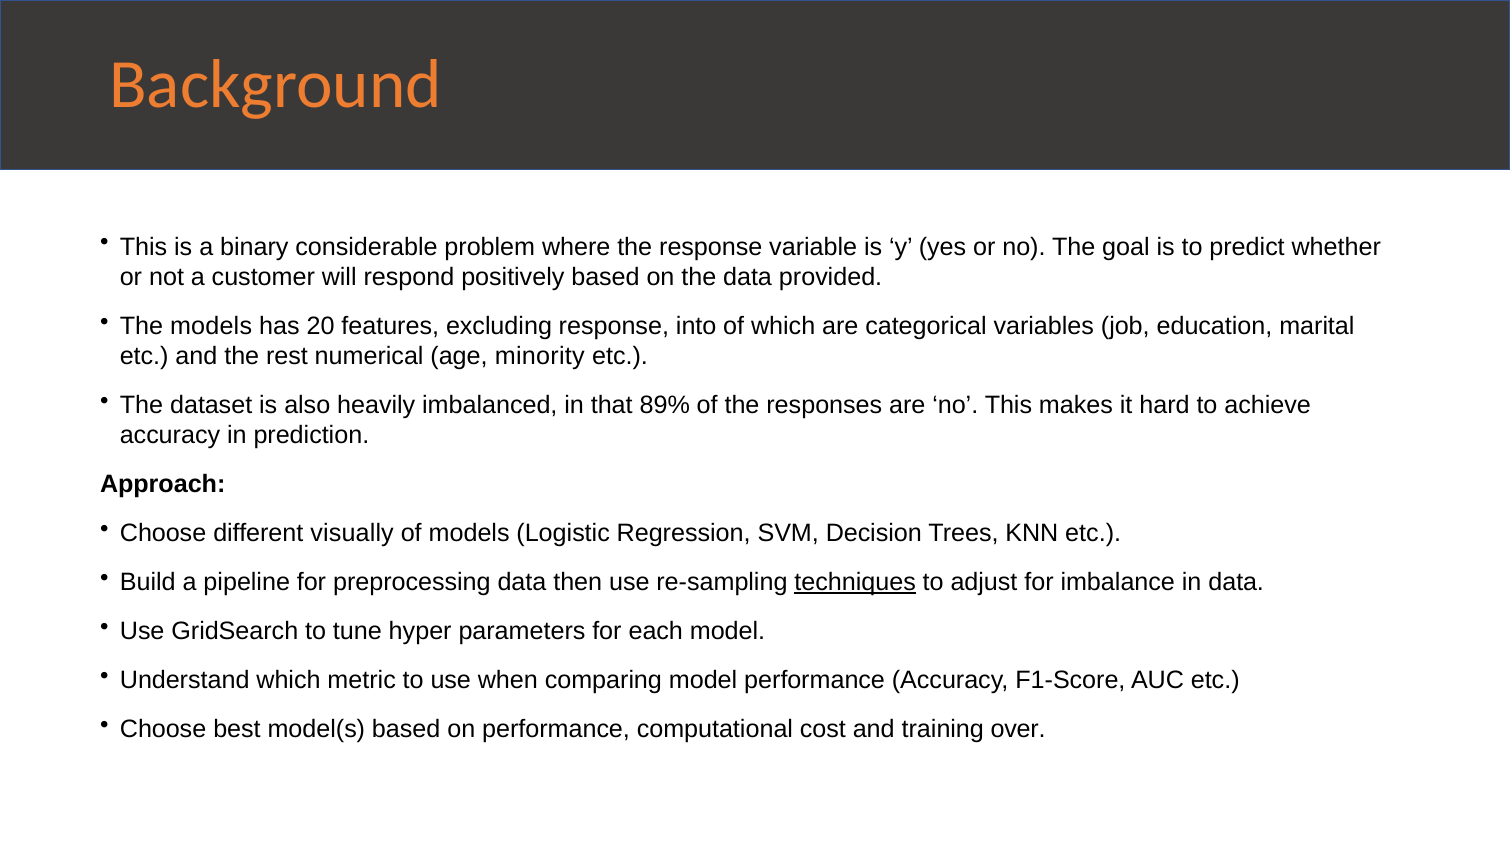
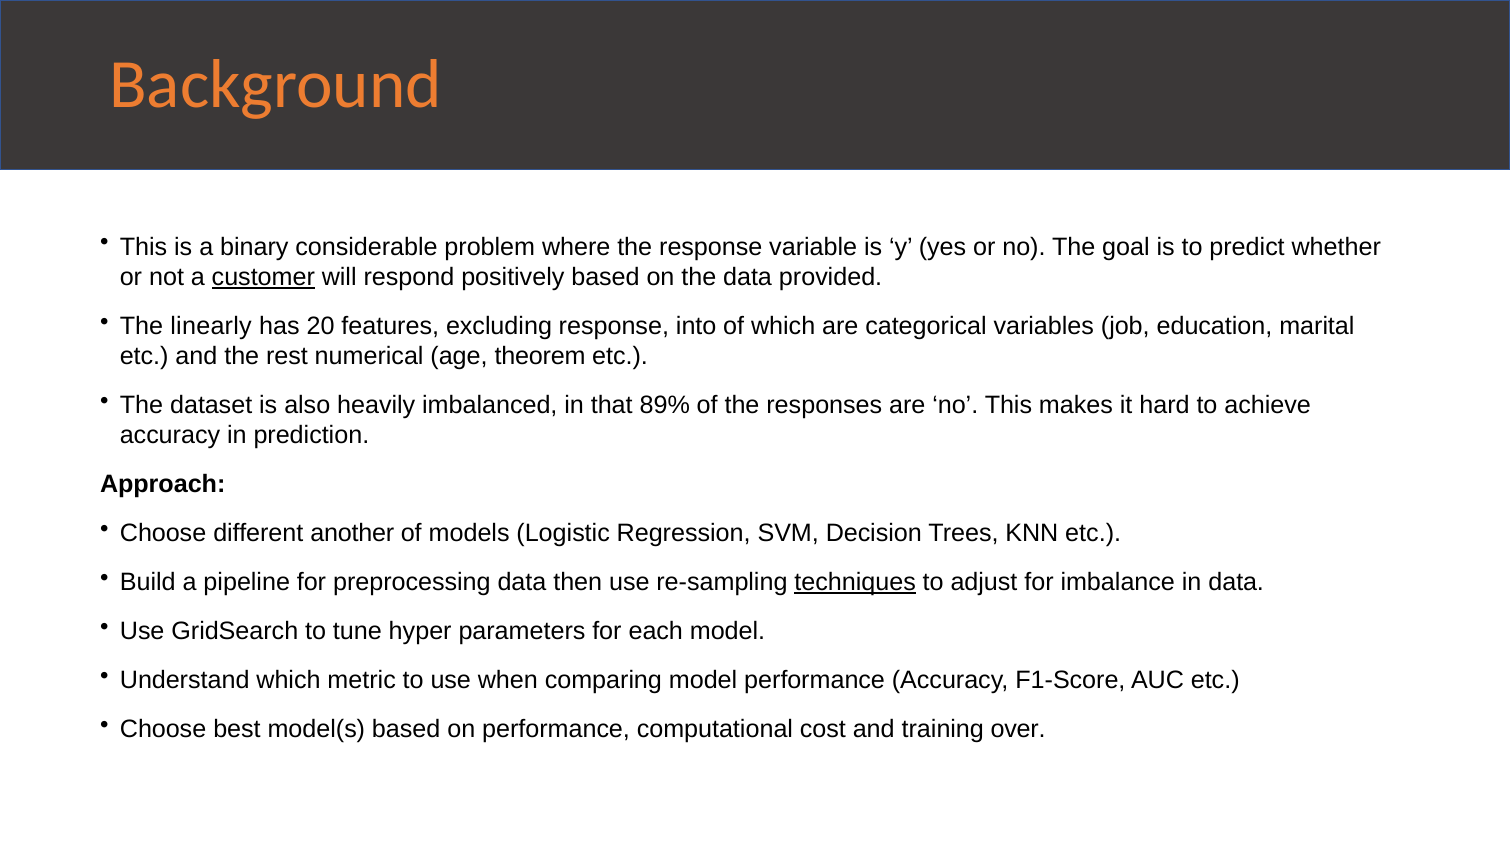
customer underline: none -> present
The models: models -> linearly
minority: minority -> theorem
visually: visually -> another
